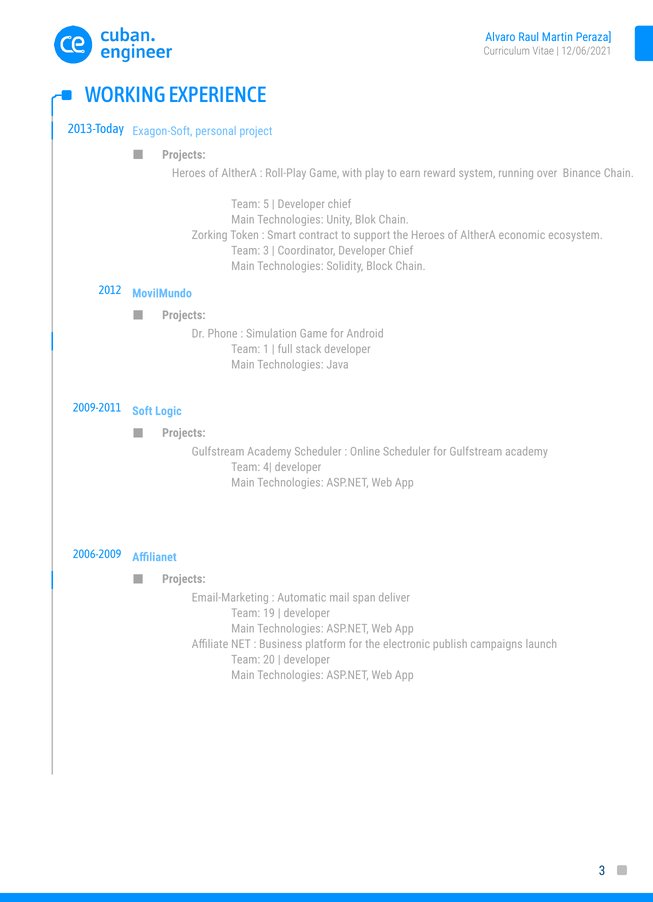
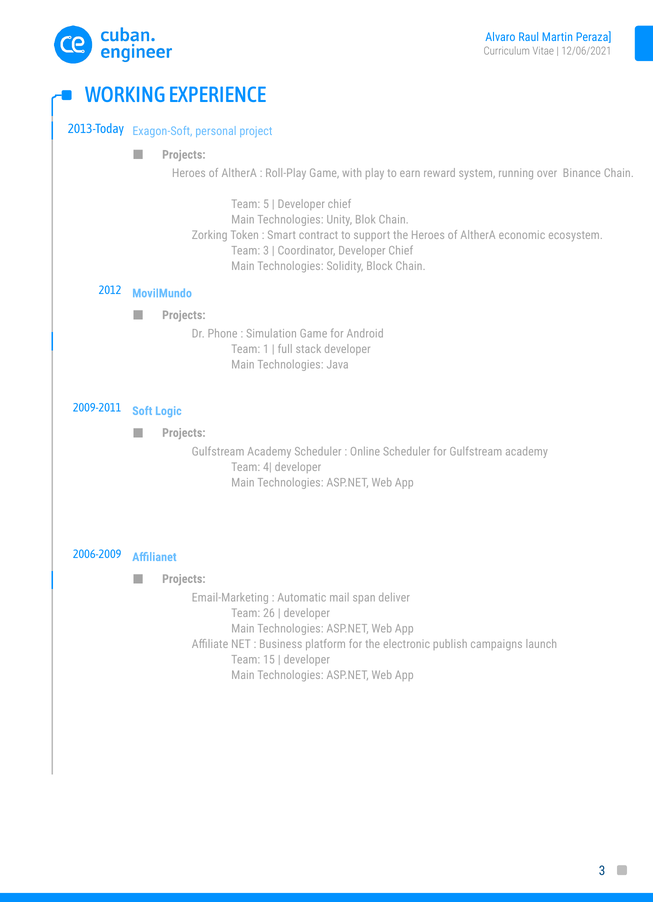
19: 19 -> 26
20: 20 -> 15
